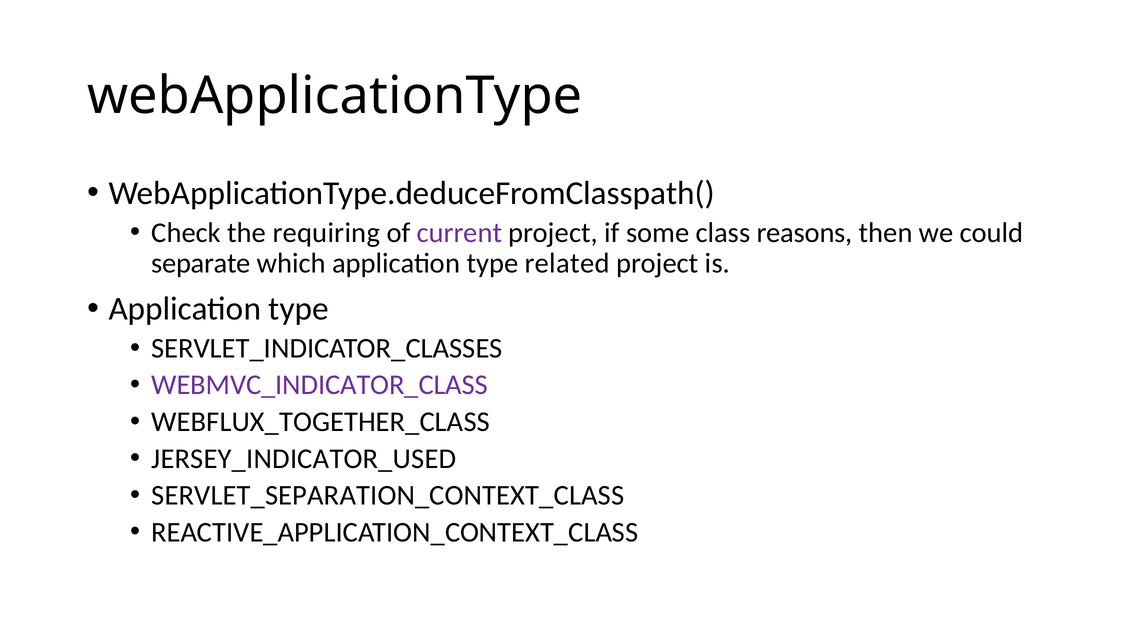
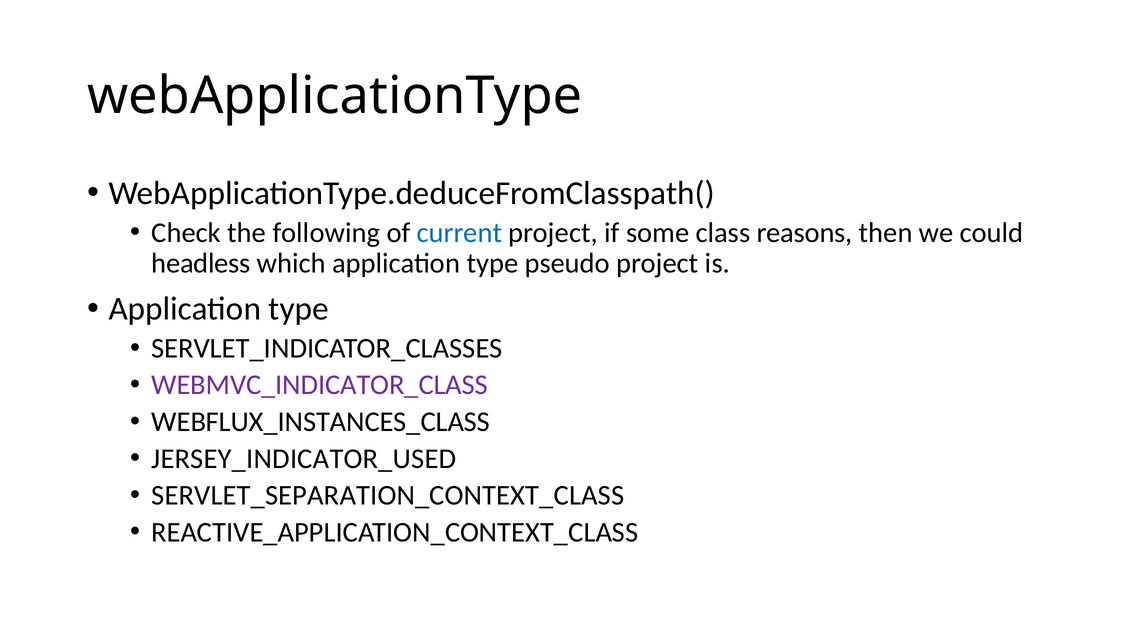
requiring: requiring -> following
current colour: purple -> blue
separate: separate -> headless
related: related -> pseudo
WEBFLUX_TOGETHER_CLASS: WEBFLUX_TOGETHER_CLASS -> WEBFLUX_INSTANCES_CLASS
